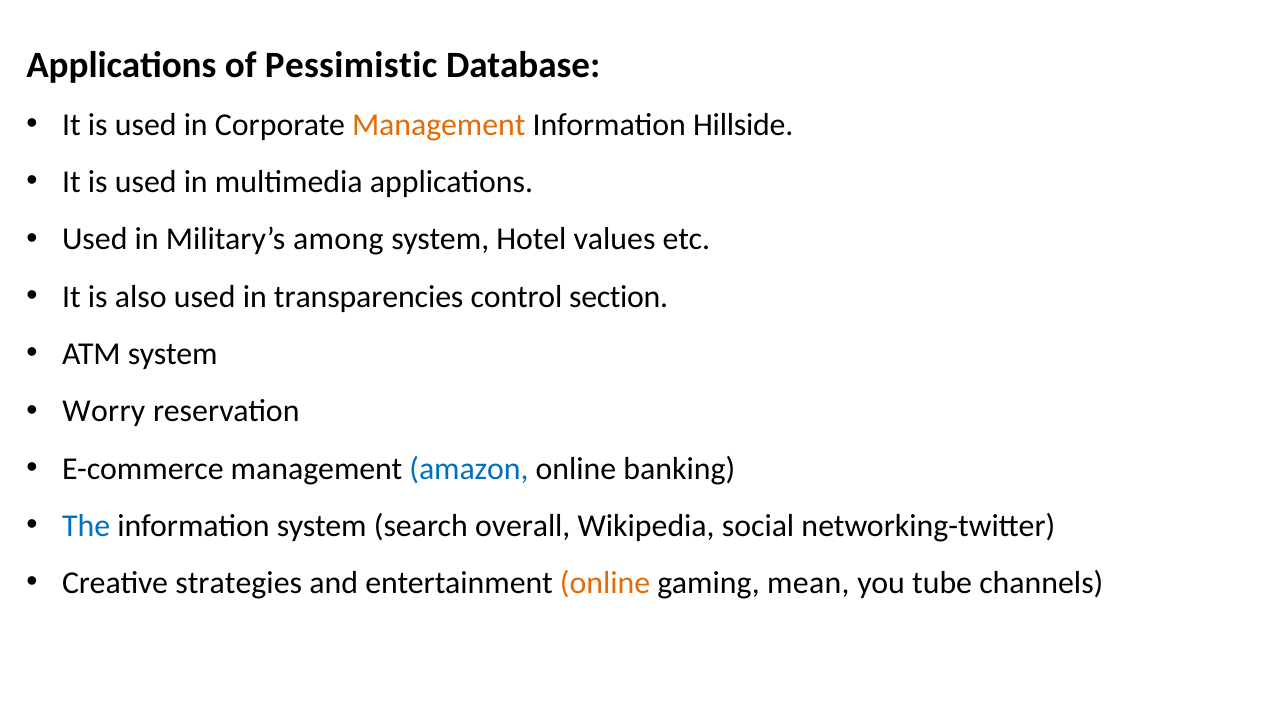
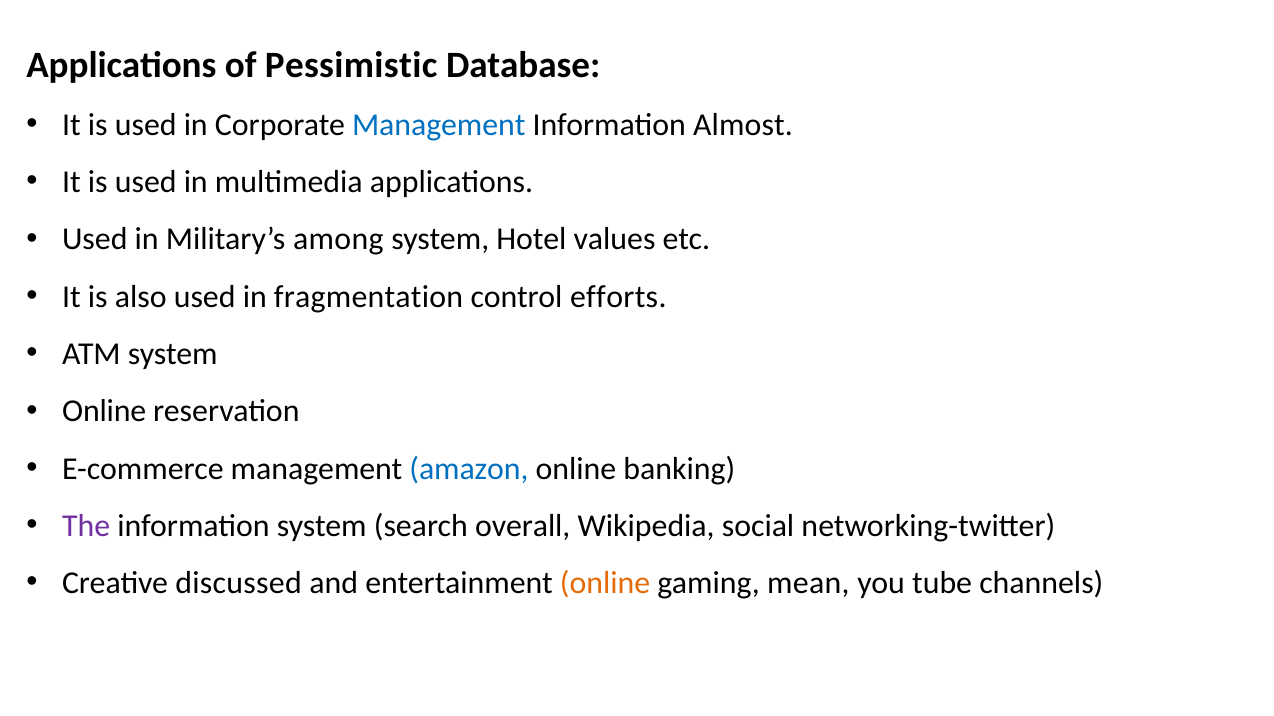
Management at (439, 125) colour: orange -> blue
Hillside: Hillside -> Almost
transparencies: transparencies -> fragmentation
section: section -> efforts
Worry at (104, 412): Worry -> Online
The colour: blue -> purple
strategies: strategies -> discussed
